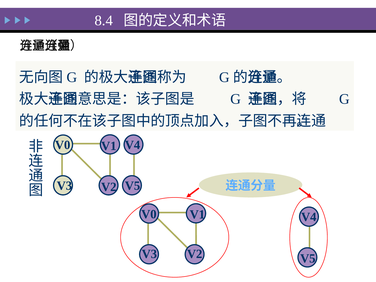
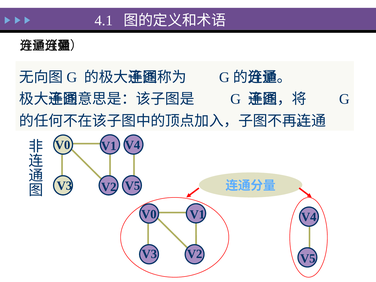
8.4: 8.4 -> 4.1
